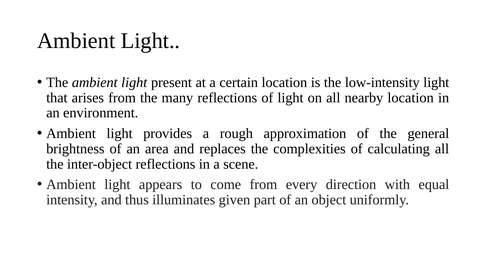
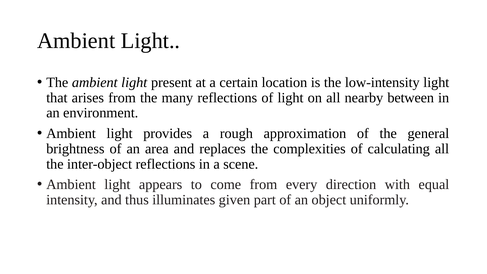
nearby location: location -> between
